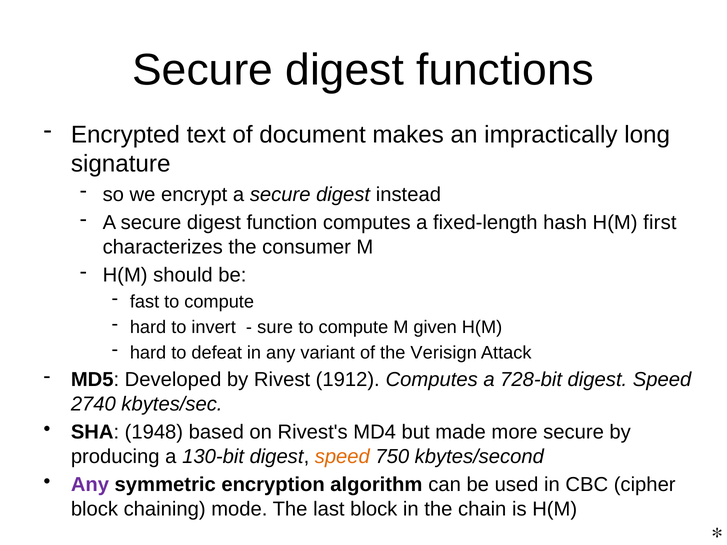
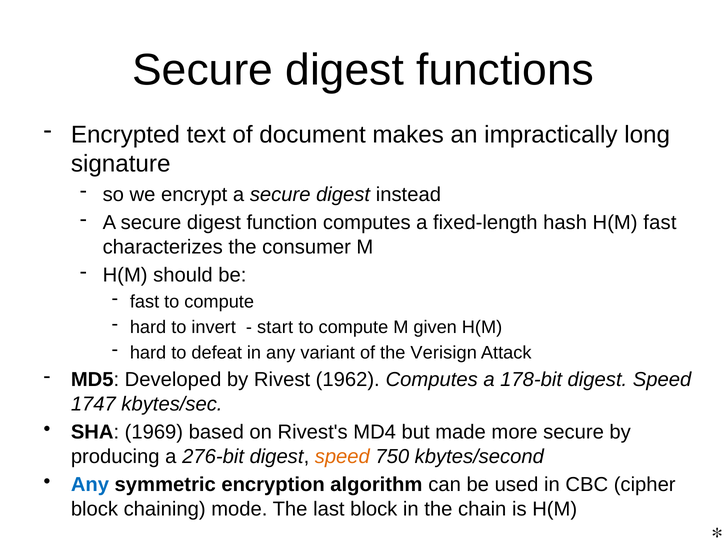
H(M first: first -> fast
sure: sure -> start
1912: 1912 -> 1962
728-bit: 728-bit -> 178-bit
2740: 2740 -> 1747
1948: 1948 -> 1969
130-bit: 130-bit -> 276-bit
Any at (90, 485) colour: purple -> blue
